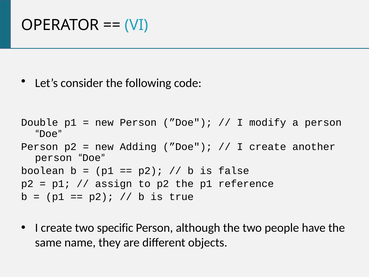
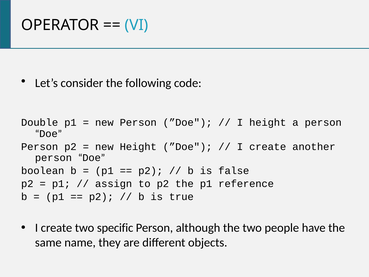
I modify: modify -> height
new Adding: Adding -> Height
